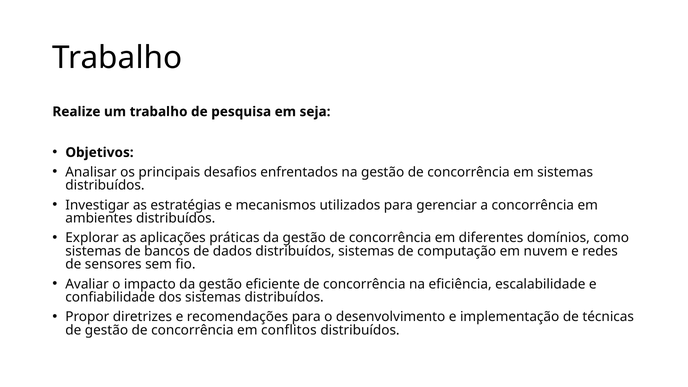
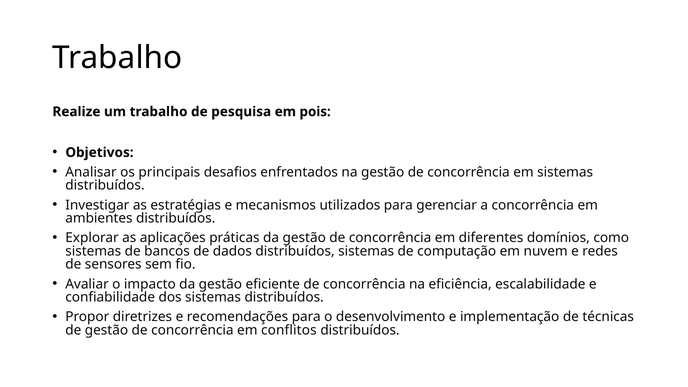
seja: seja -> pois
